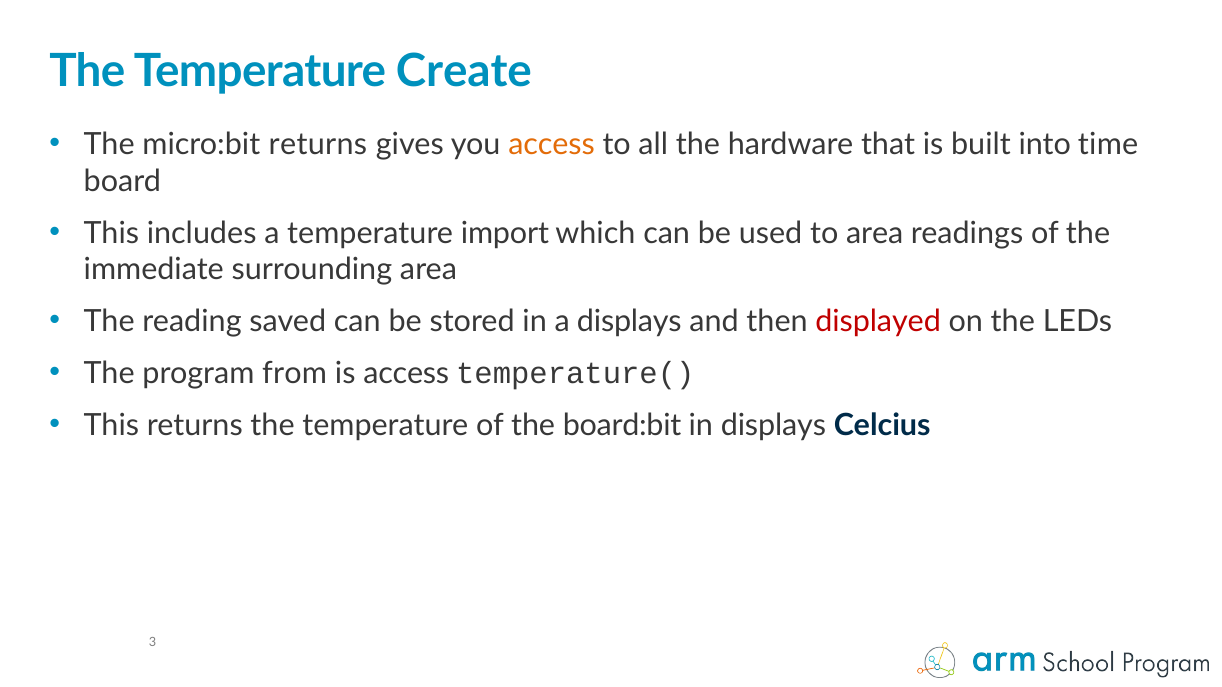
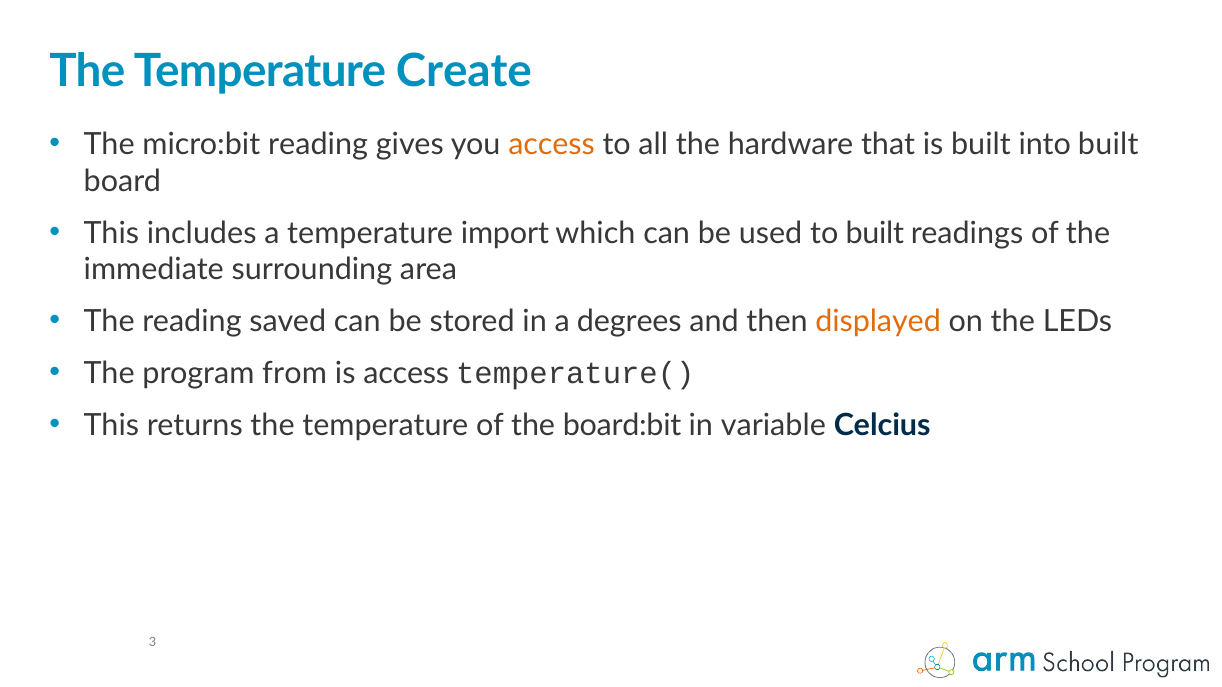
micro:bit returns: returns -> reading
into time: time -> built
to area: area -> built
a displays: displays -> degrees
displayed colour: red -> orange
in displays: displays -> variable
